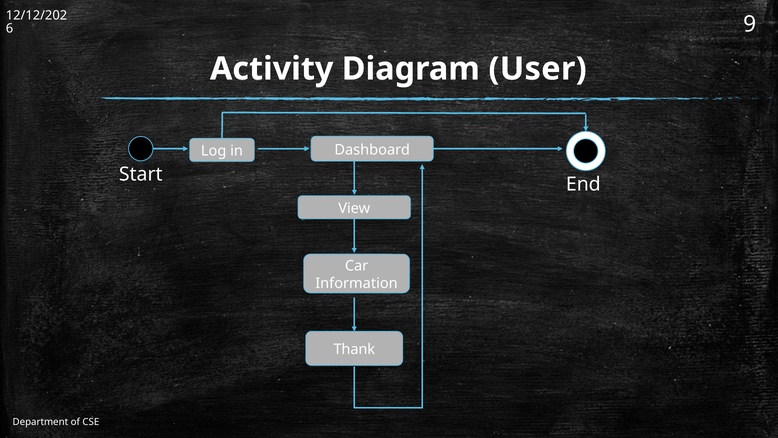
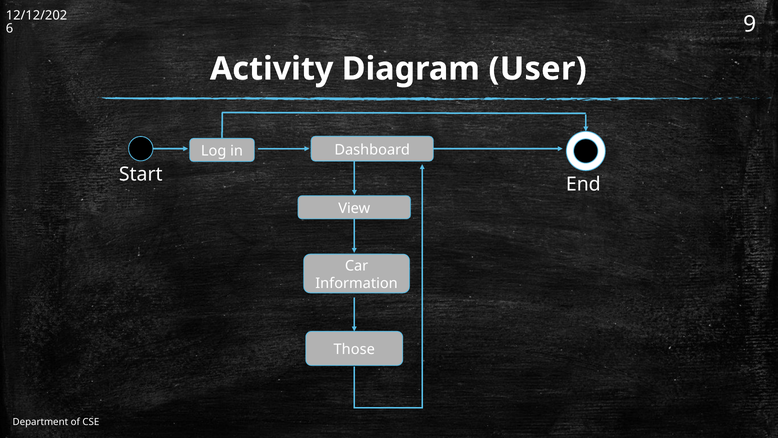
Thank: Thank -> Those
